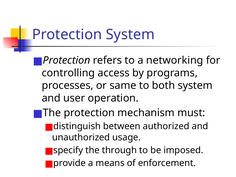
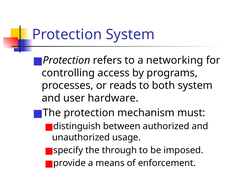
same: same -> reads
operation: operation -> hardware
